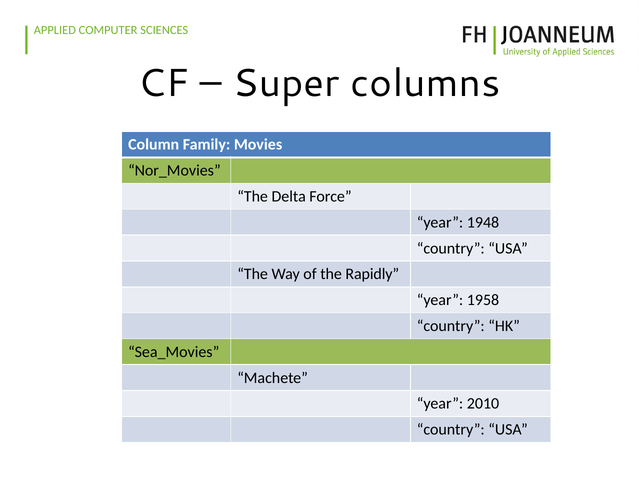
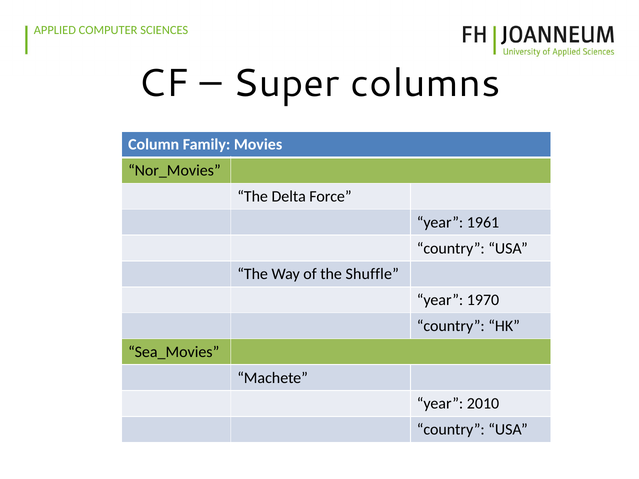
1948: 1948 -> 1961
Rapidly: Rapidly -> Shuffle
1958: 1958 -> 1970
